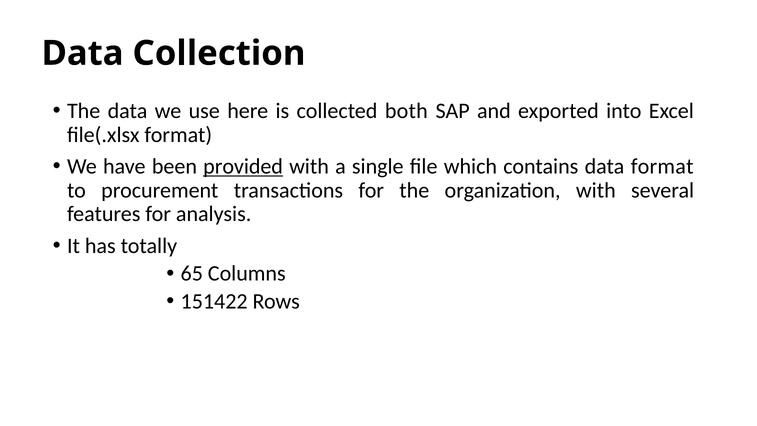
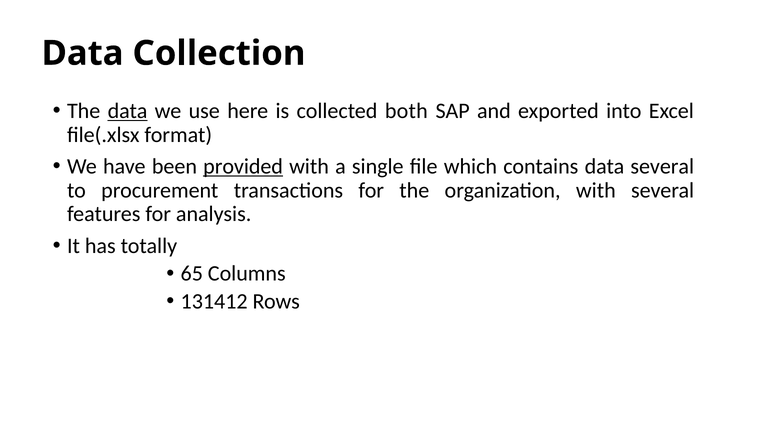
data at (128, 111) underline: none -> present
data format: format -> several
151422: 151422 -> 131412
